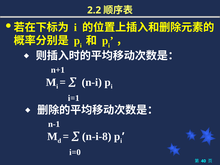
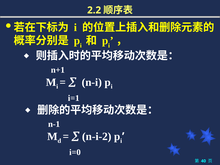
n-i-8: n-i-8 -> n-i-2
